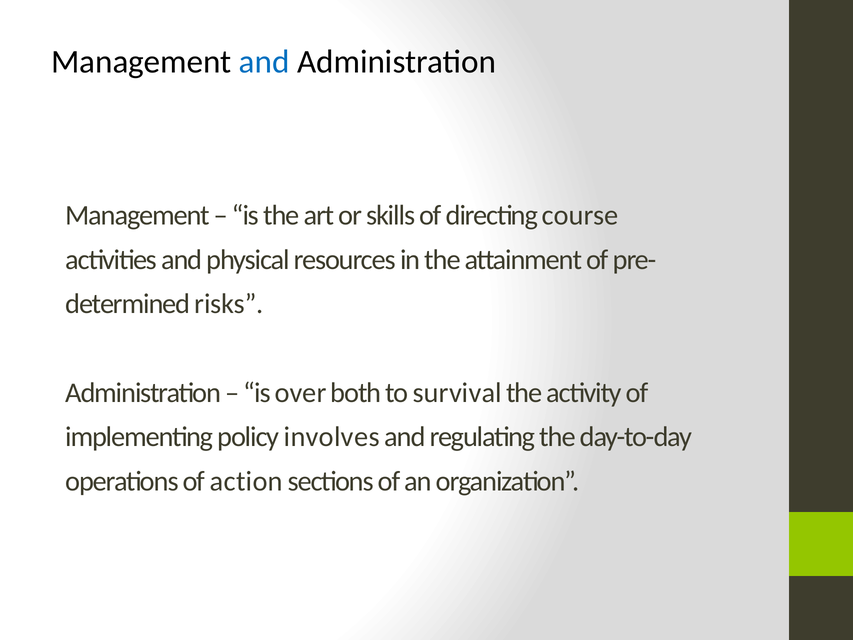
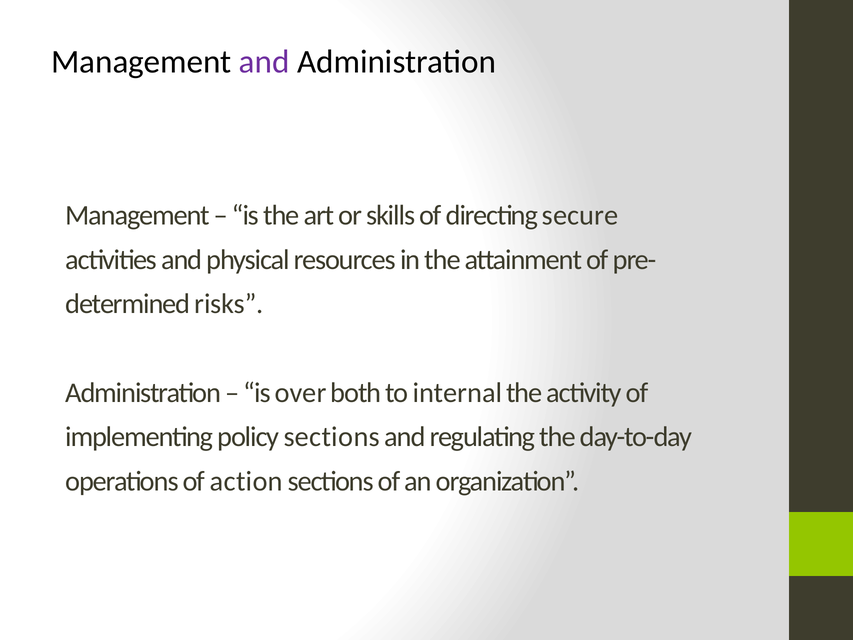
and at (264, 62) colour: blue -> purple
course: course -> secure
survival: survival -> internal
policy involves: involves -> sections
